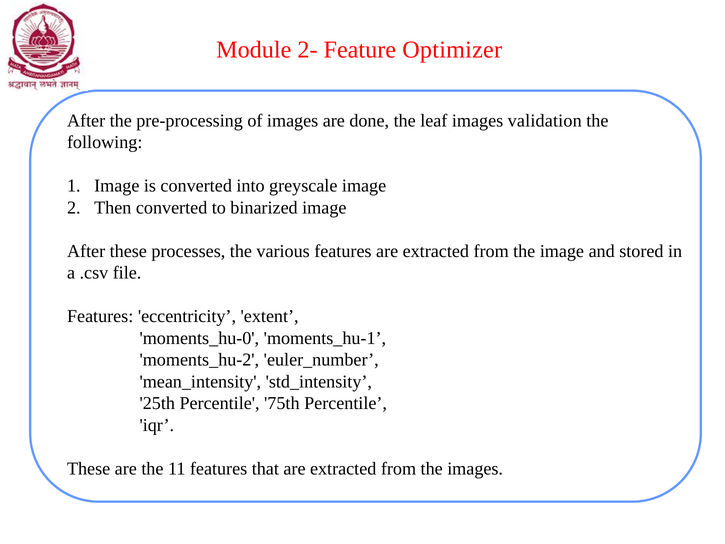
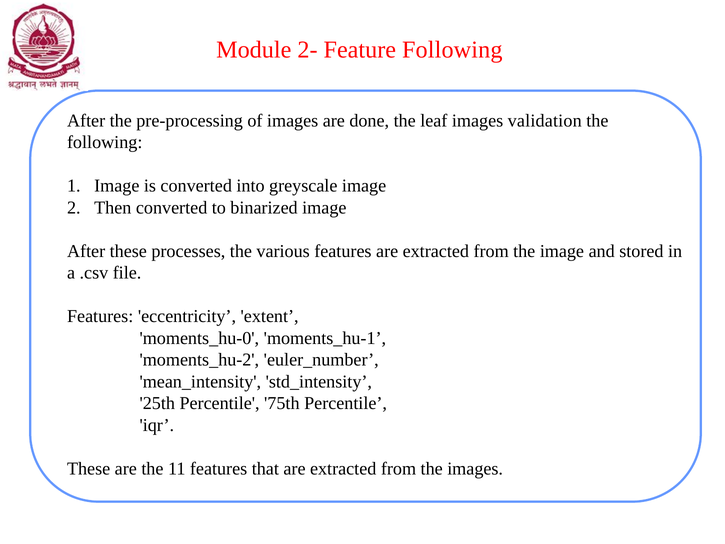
Feature Optimizer: Optimizer -> Following
